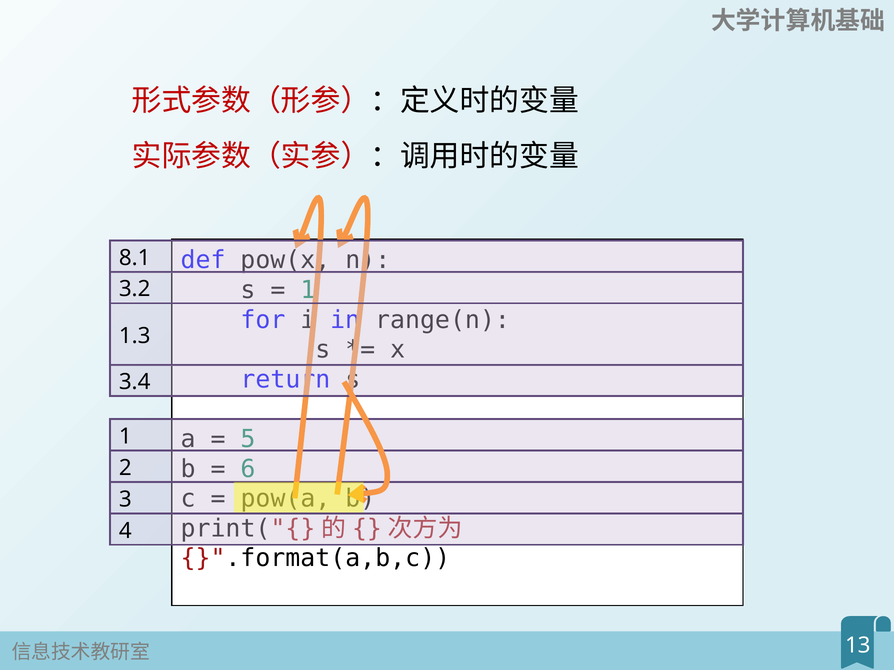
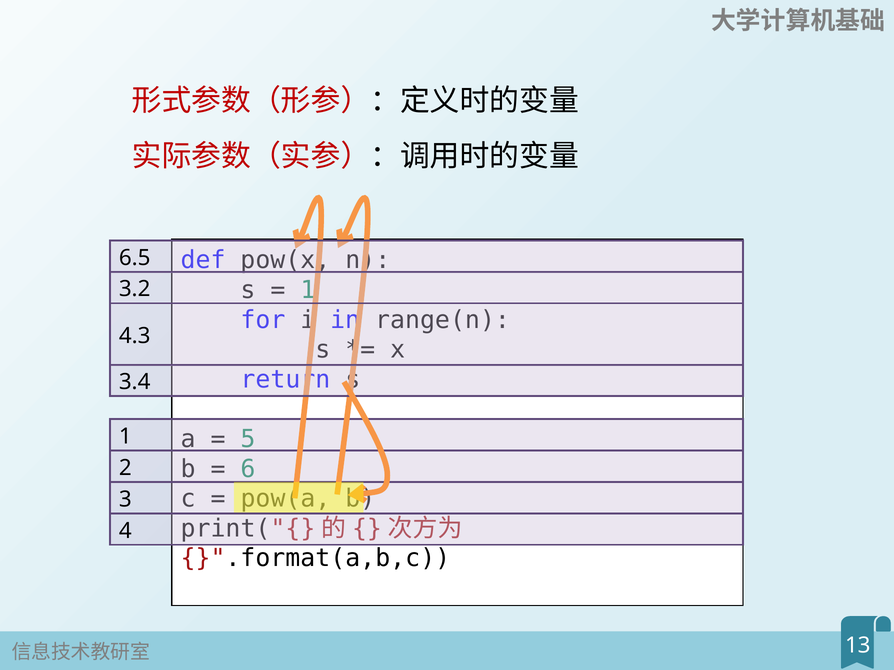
8.1: 8.1 -> 6.5
1.3: 1.3 -> 4.3
